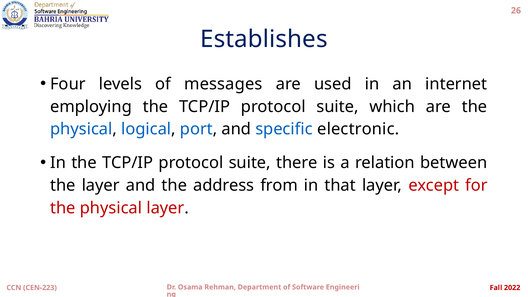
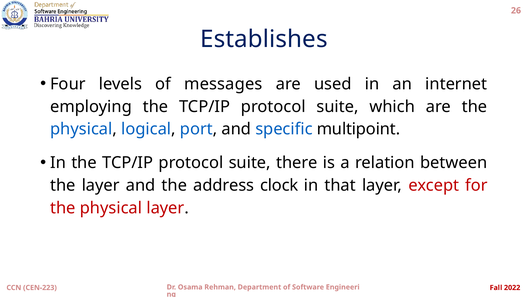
electronic: electronic -> multipoint
from: from -> clock
